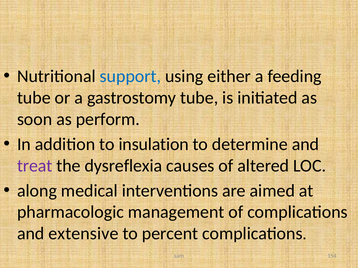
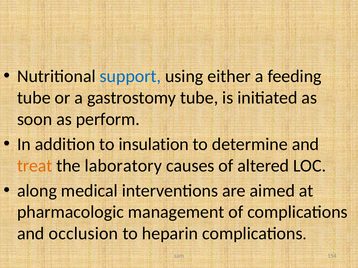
treat colour: purple -> orange
dysreflexia: dysreflexia -> laboratory
extensive: extensive -> occlusion
percent: percent -> heparin
